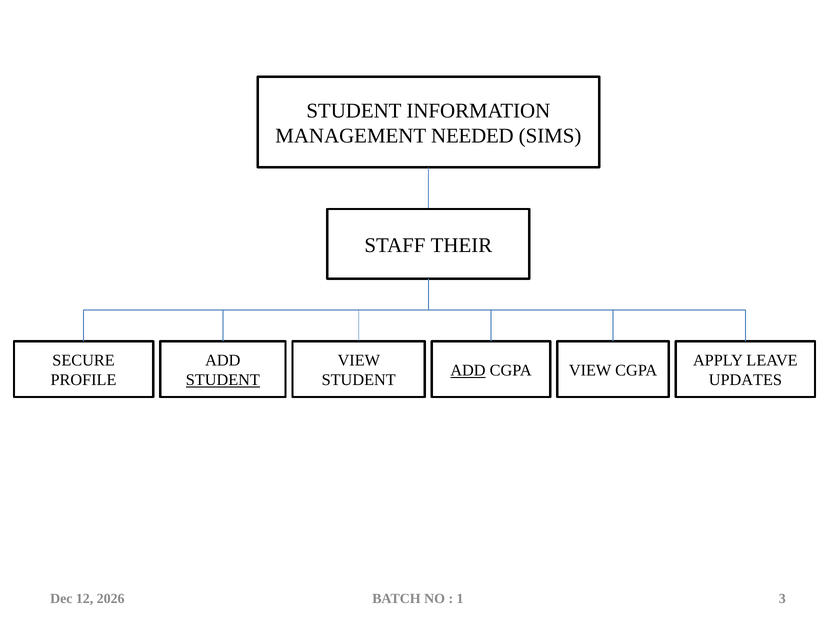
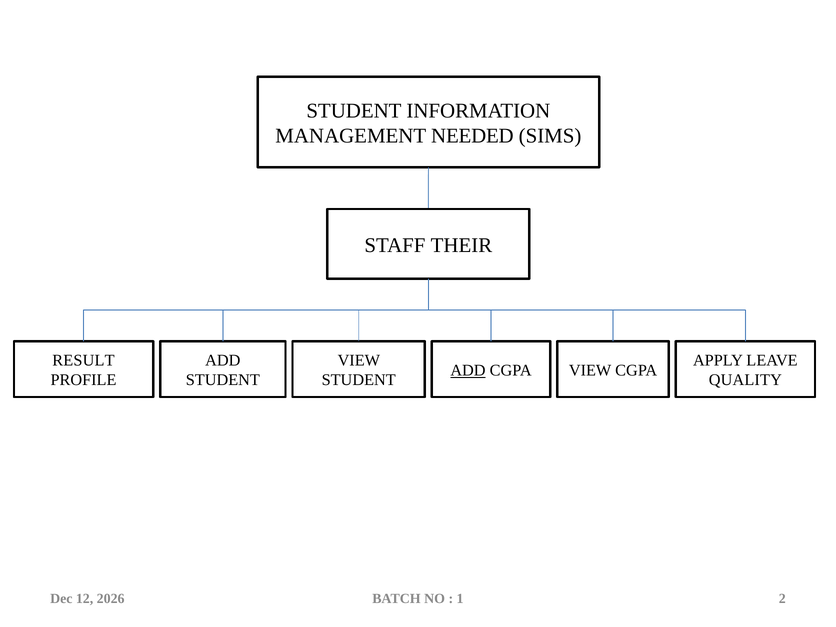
SECURE: SECURE -> RESULT
STUDENT at (223, 380) underline: present -> none
UPDATES: UPDATES -> QUALITY
3: 3 -> 2
